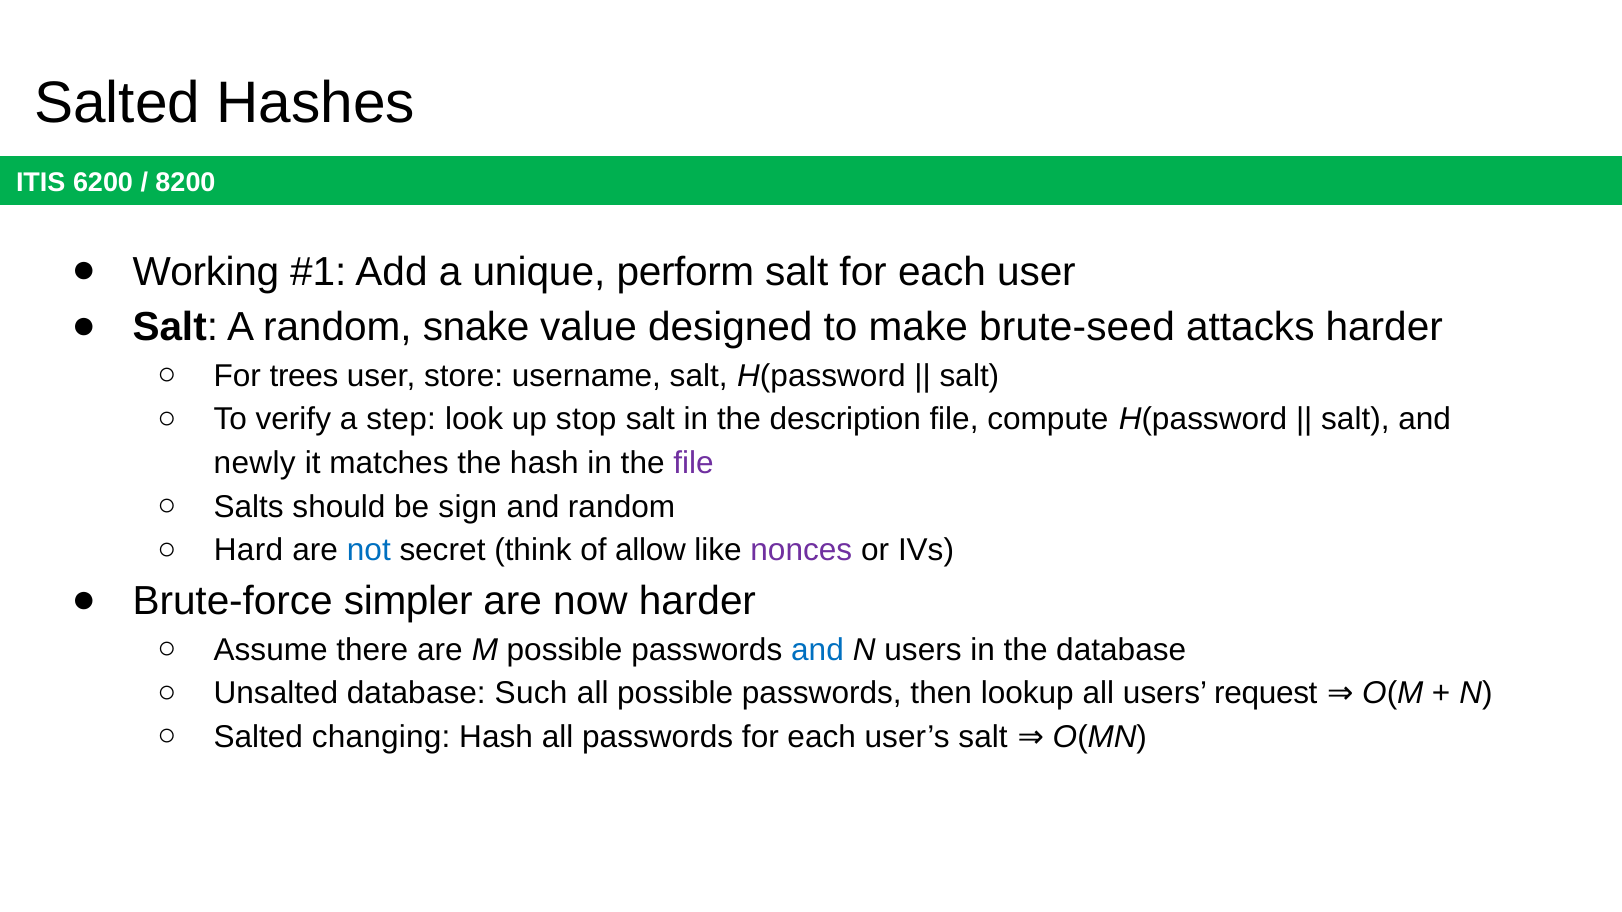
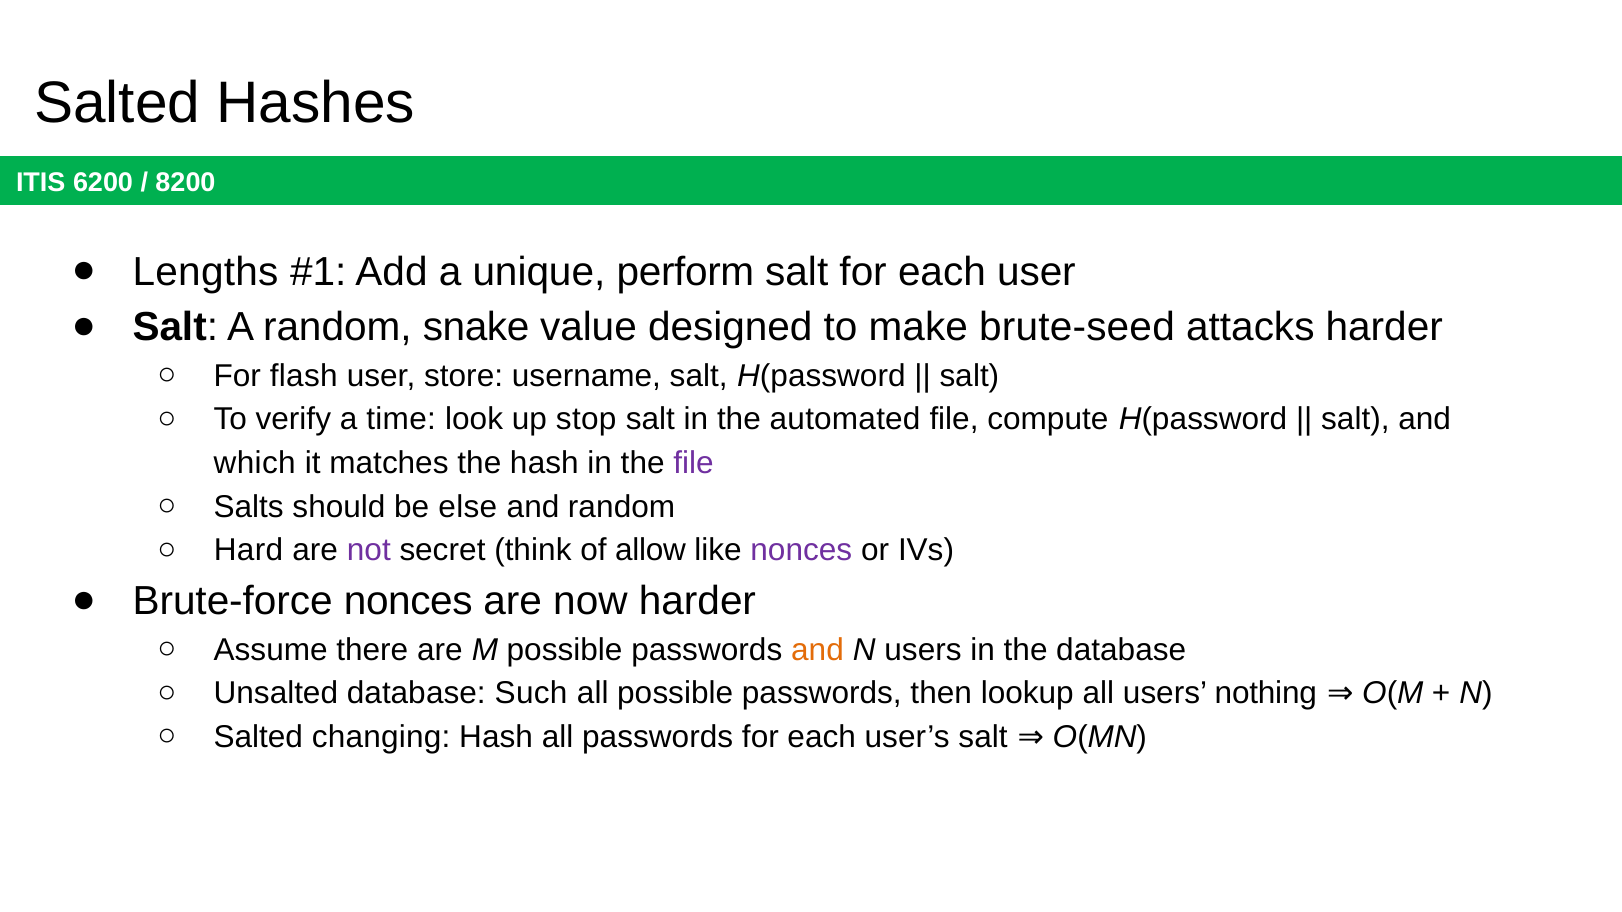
Working: Working -> Lengths
trees: trees -> flash
step: step -> time
description: description -> automated
newly: newly -> which
sign: sign -> else
not colour: blue -> purple
Brute-force simpler: simpler -> nonces
and at (818, 650) colour: blue -> orange
request: request -> nothing
